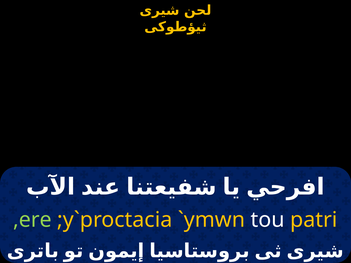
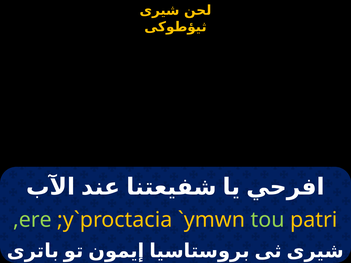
tou colour: white -> light green
